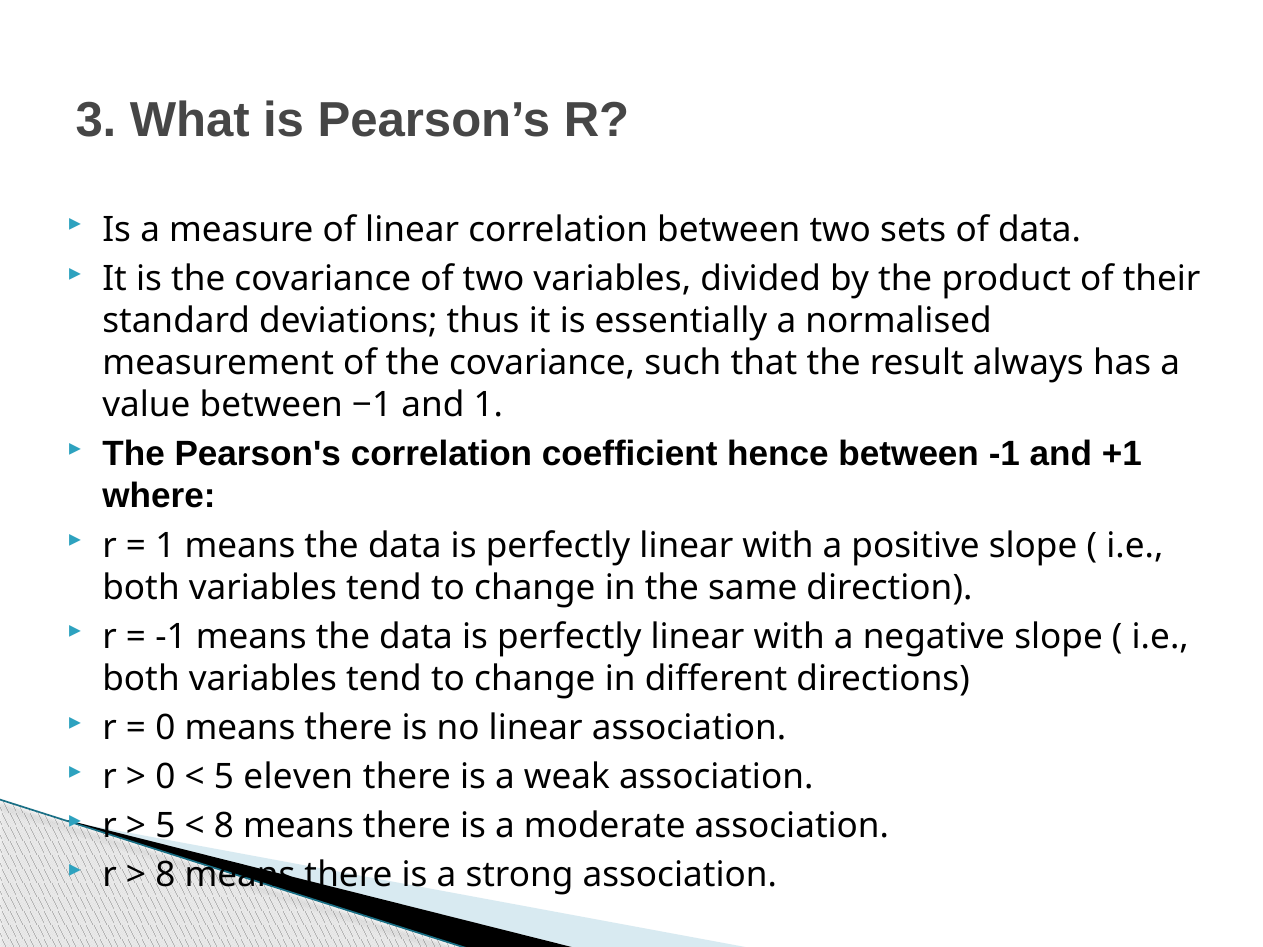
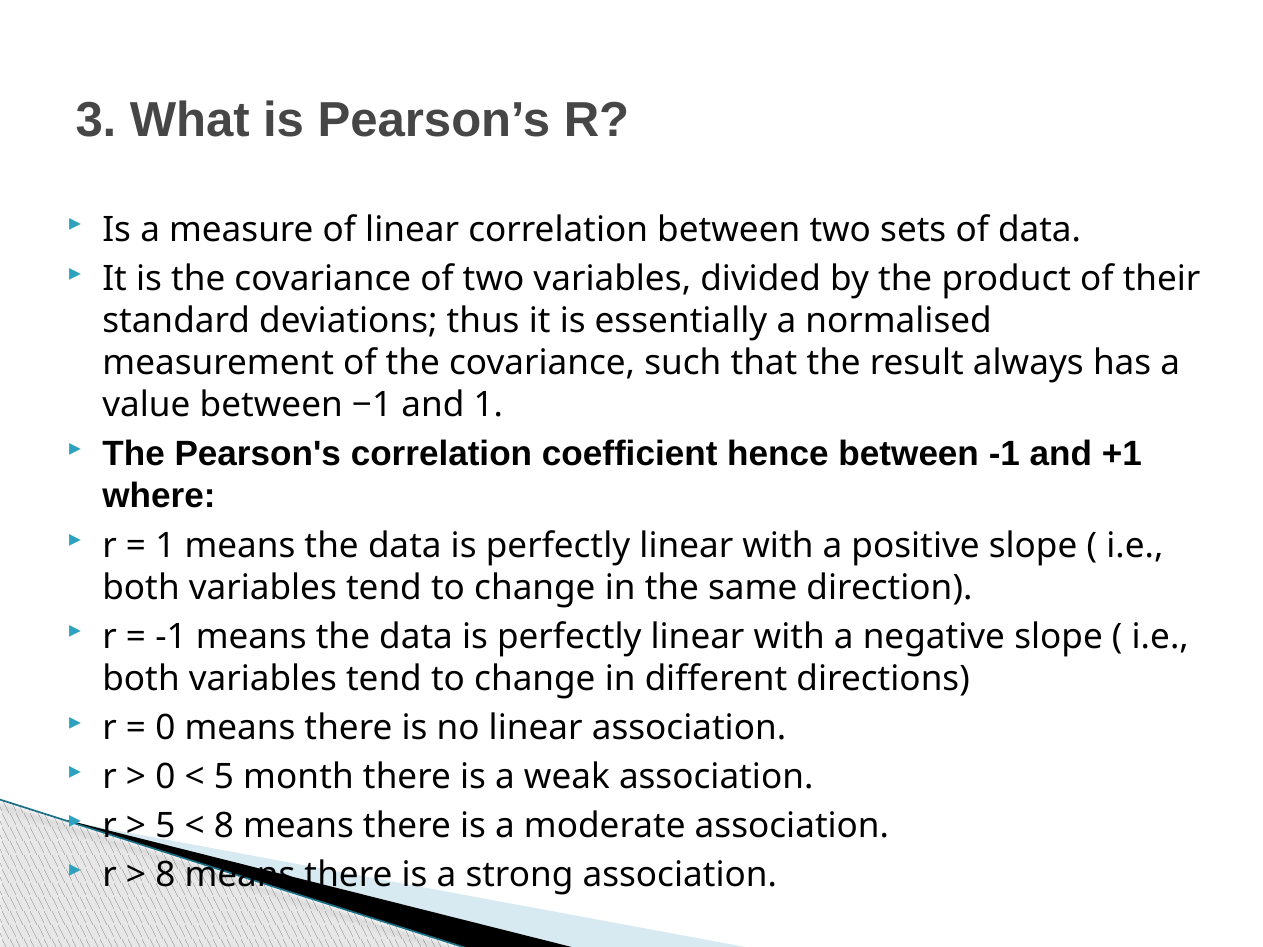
eleven: eleven -> month
